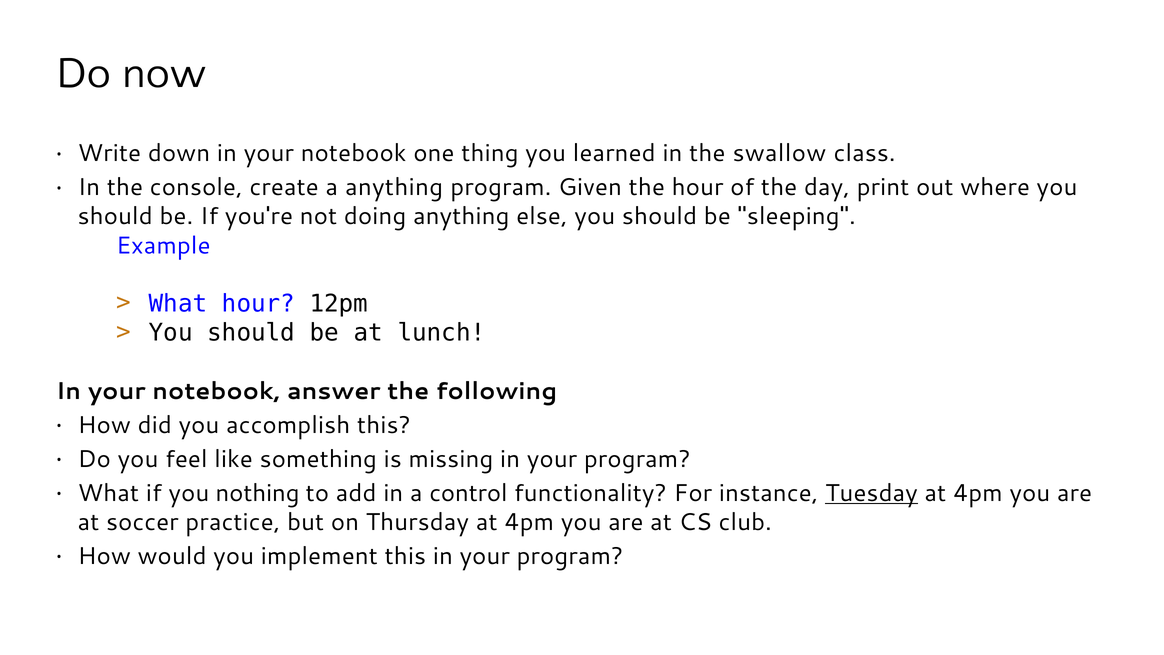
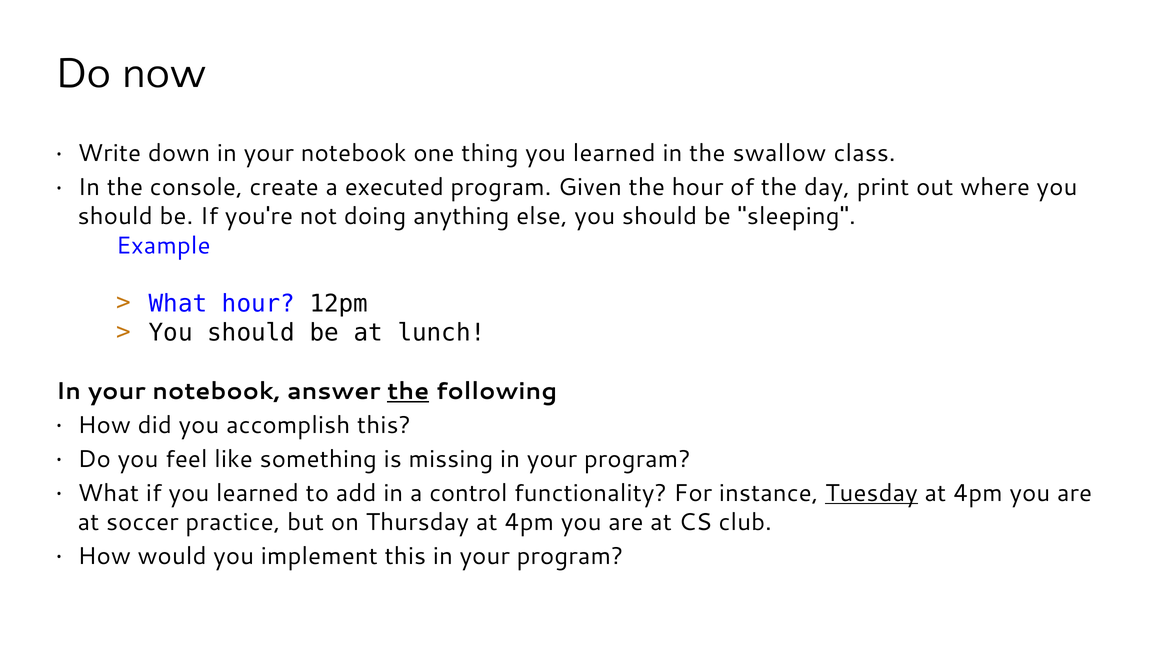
a anything: anything -> executed
the at (408, 391) underline: none -> present
if you nothing: nothing -> learned
